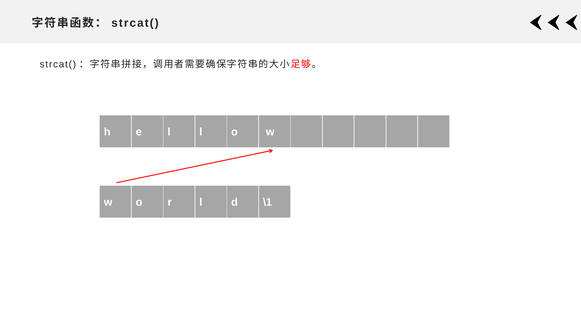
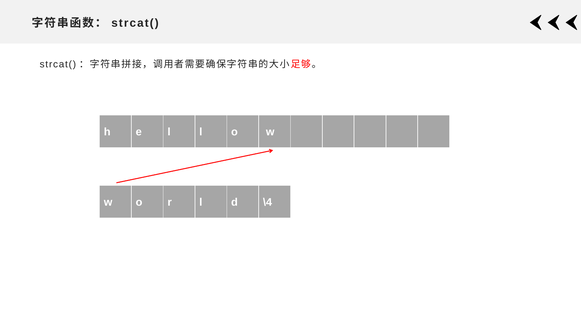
\1: \1 -> \4
